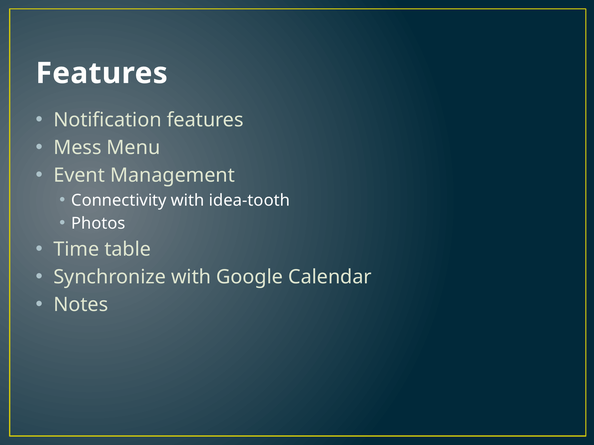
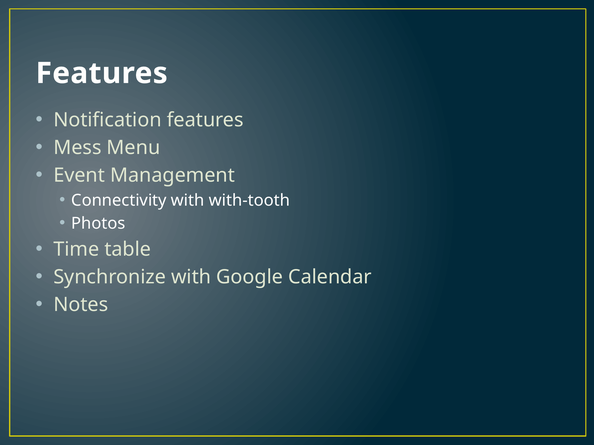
idea-tooth: idea-tooth -> with-tooth
